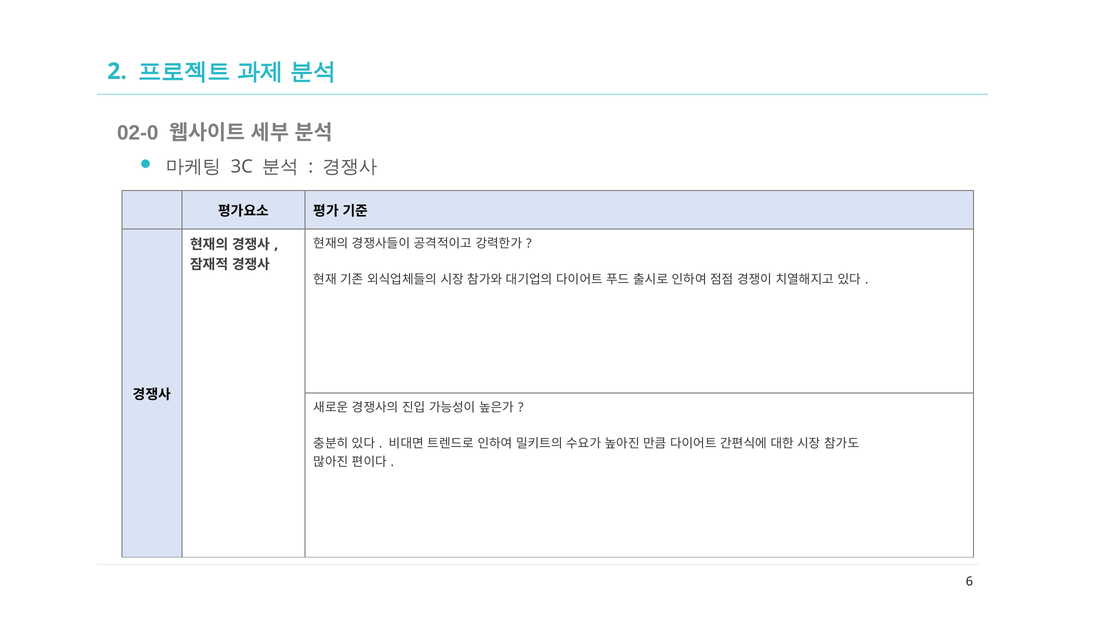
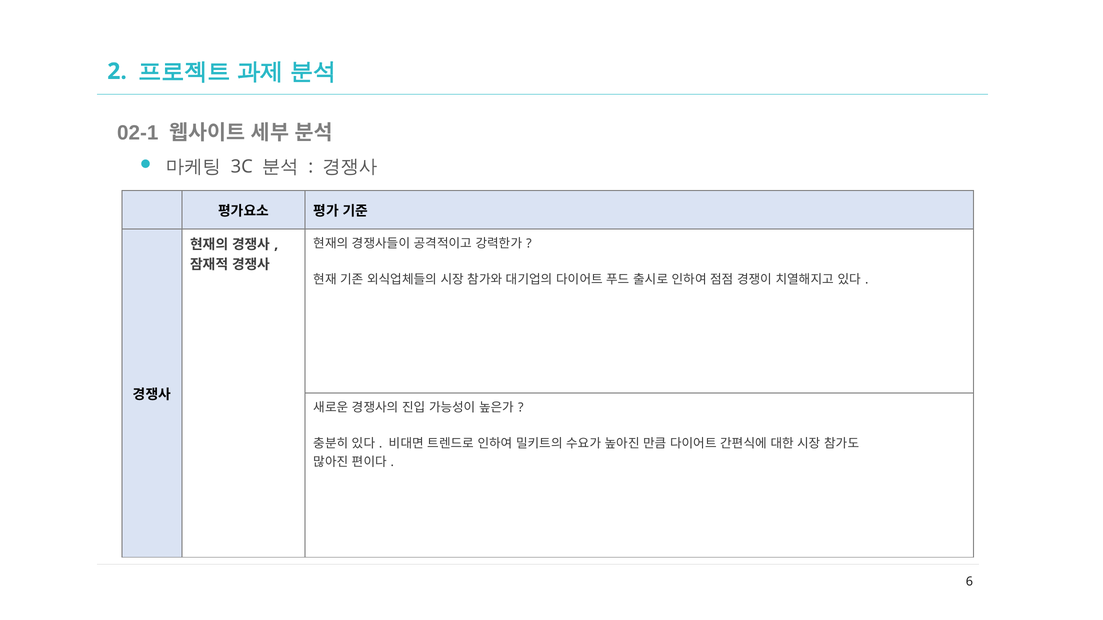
02-0: 02-0 -> 02-1
